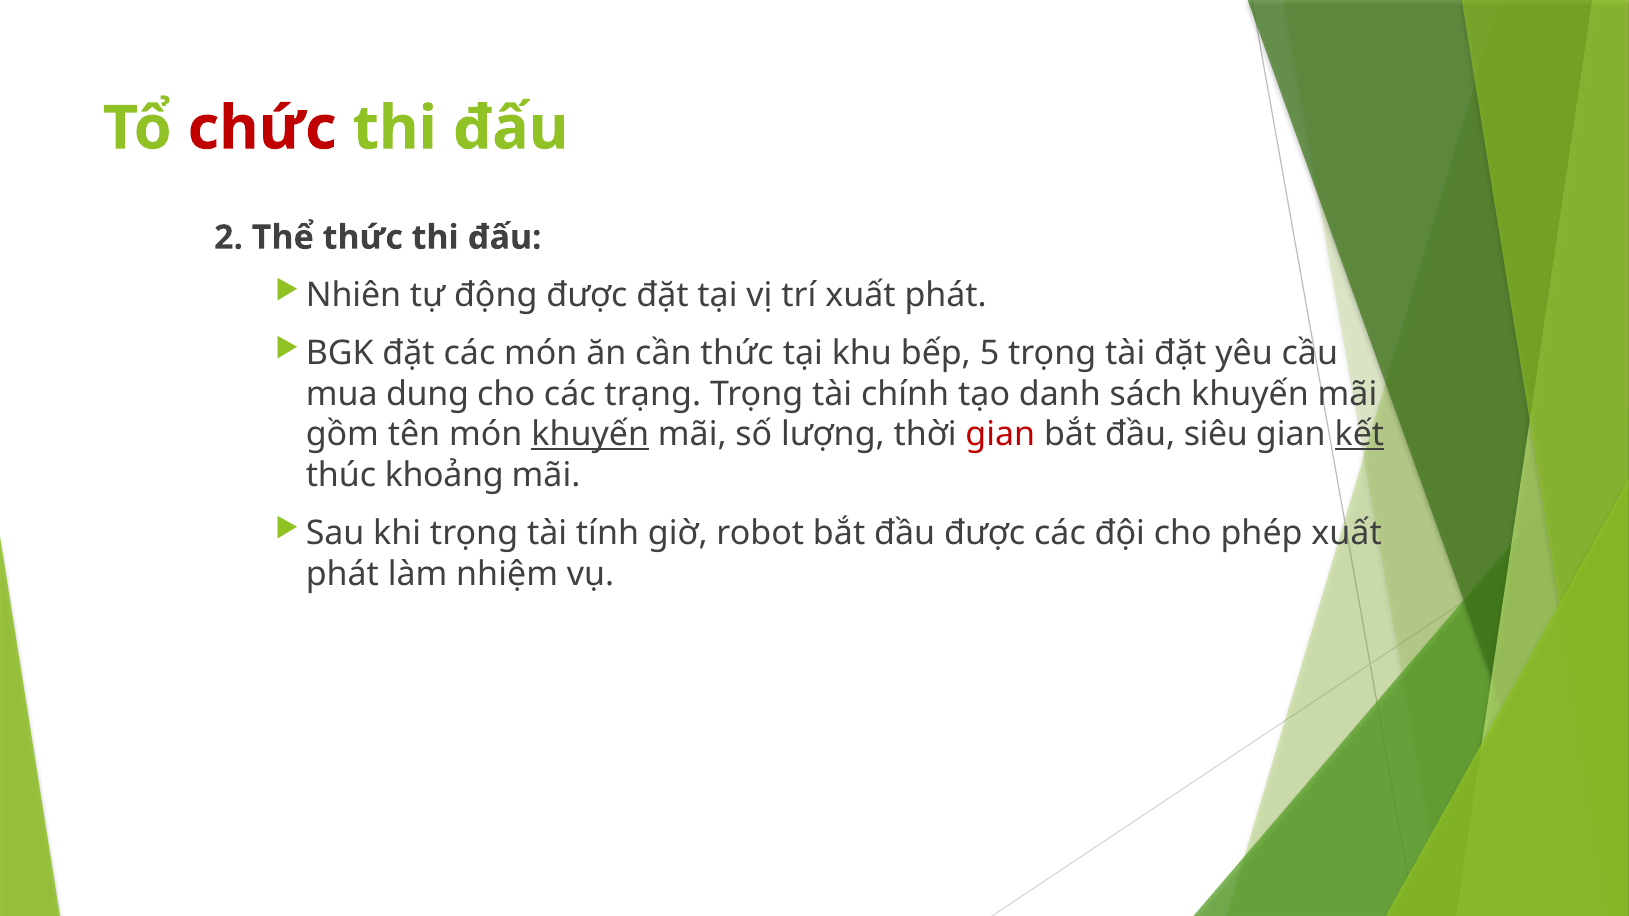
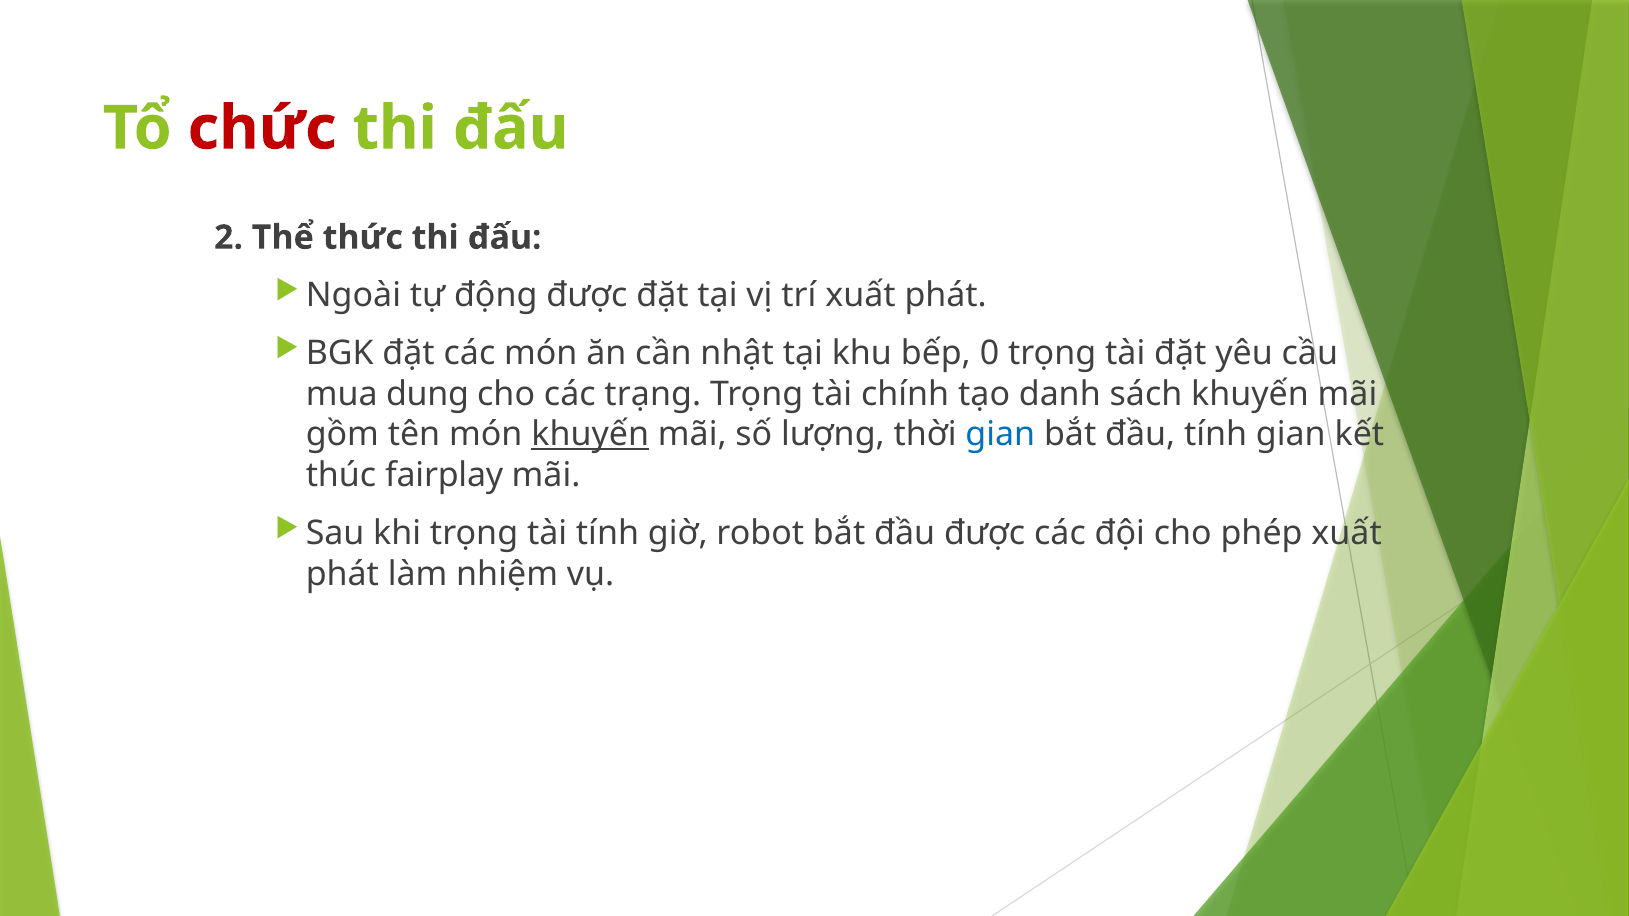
Nhiên: Nhiên -> Ngoài
cần thức: thức -> nhật
5: 5 -> 0
gian at (1000, 435) colour: red -> blue
đầu siêu: siêu -> tính
kết underline: present -> none
khoảng: khoảng -> fairplay
